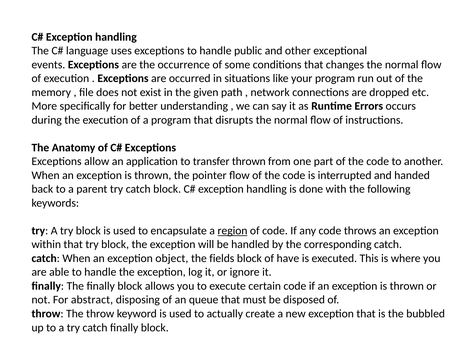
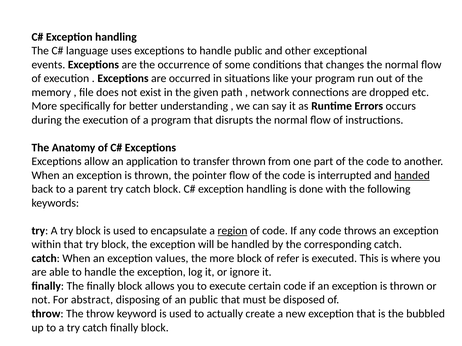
handed underline: none -> present
object: object -> values
the fields: fields -> more
have: have -> refer
an queue: queue -> public
